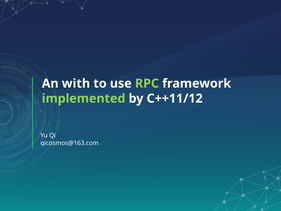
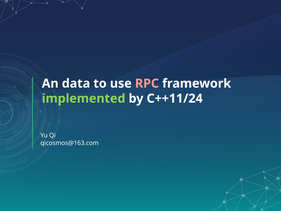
with: with -> data
RPC colour: light green -> pink
C++11/12: C++11/12 -> C++11/24
